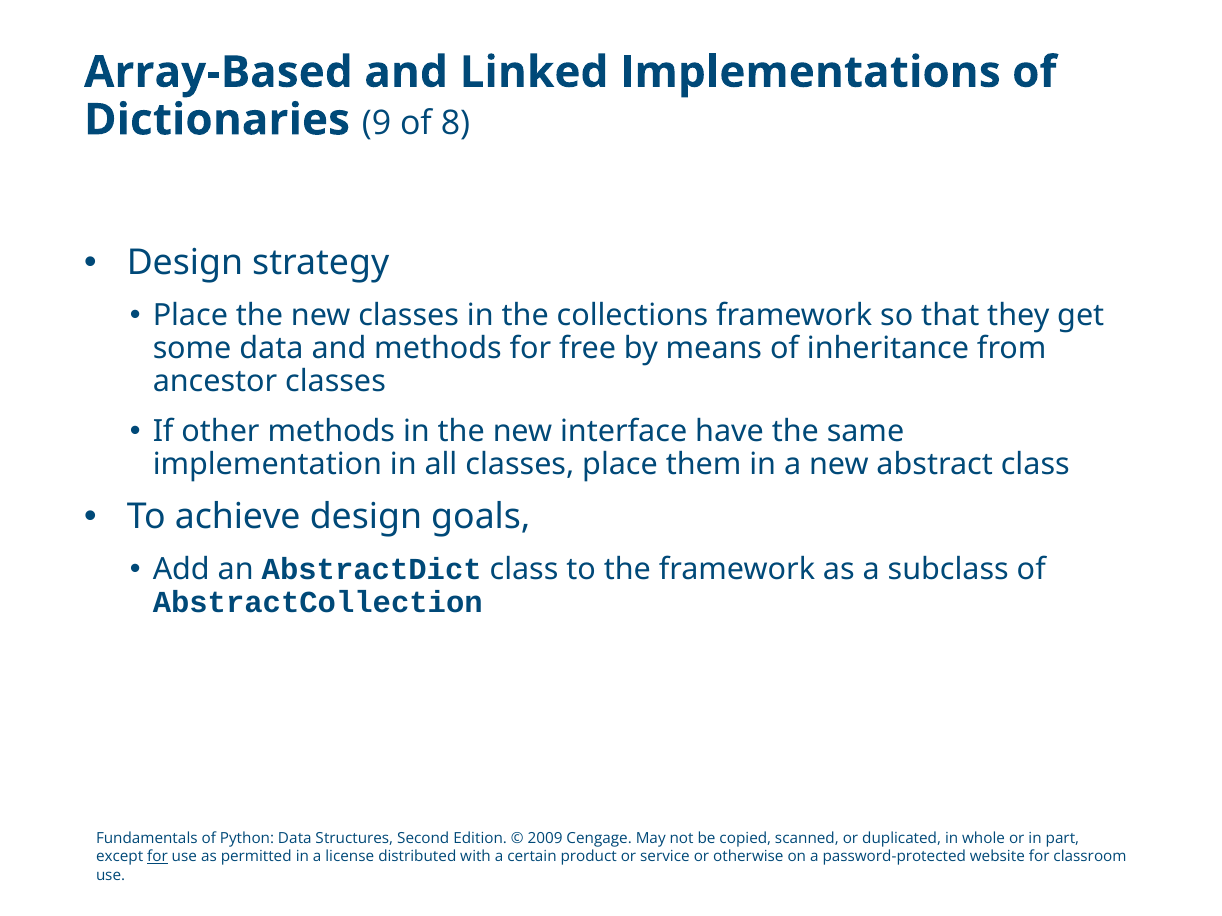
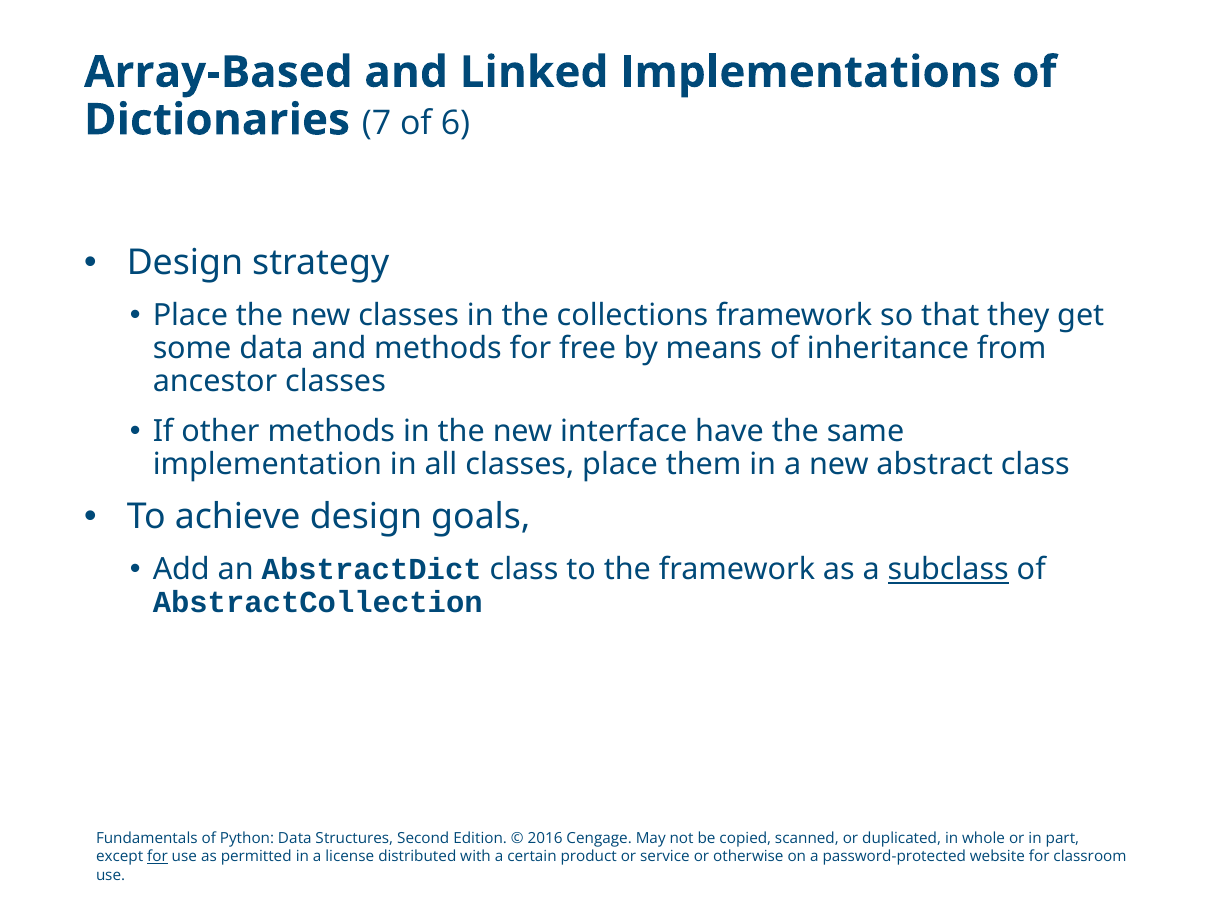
9: 9 -> 7
8: 8 -> 6
subclass underline: none -> present
2009: 2009 -> 2016
